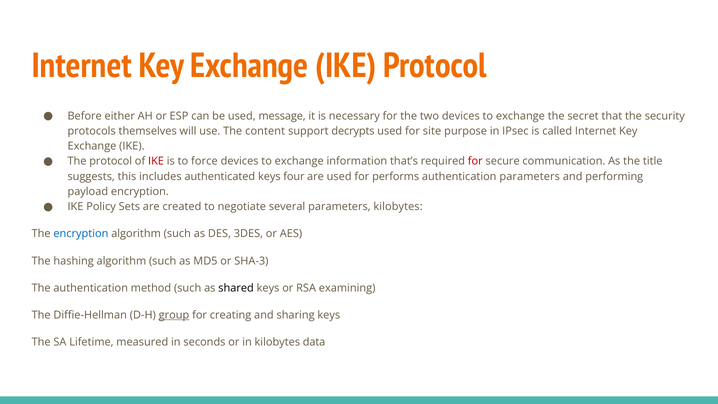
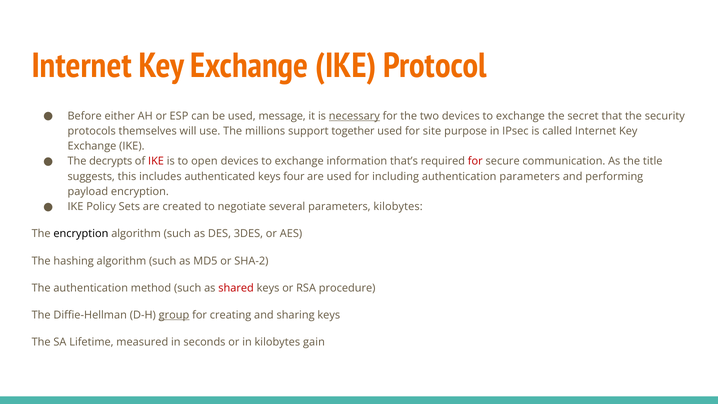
necessary underline: none -> present
content: content -> millions
decrypts: decrypts -> together
The protocol: protocol -> decrypts
force: force -> open
performs: performs -> including
encryption at (81, 234) colour: blue -> black
SHA-3: SHA-3 -> SHA-2
shared colour: black -> red
examining: examining -> procedure
data: data -> gain
